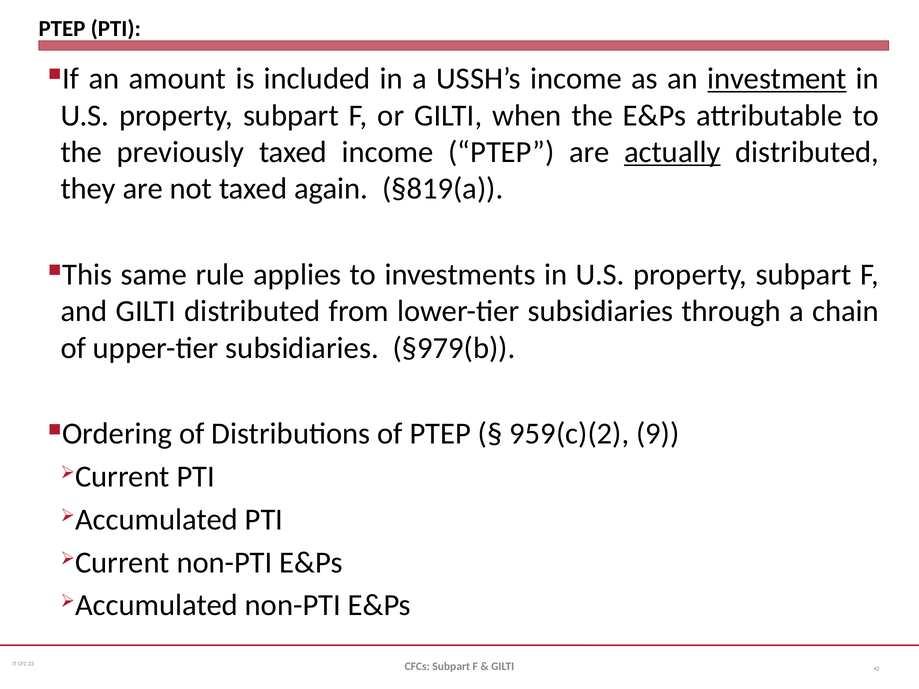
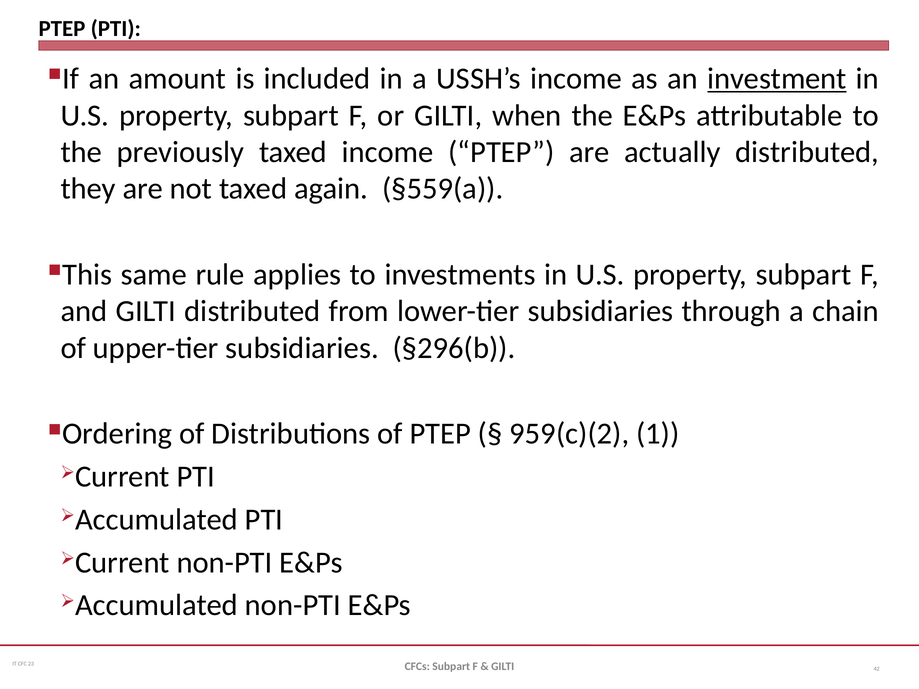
actually underline: present -> none
§819(a: §819(a -> §559(a
§979(b: §979(b -> §296(b
9: 9 -> 1
